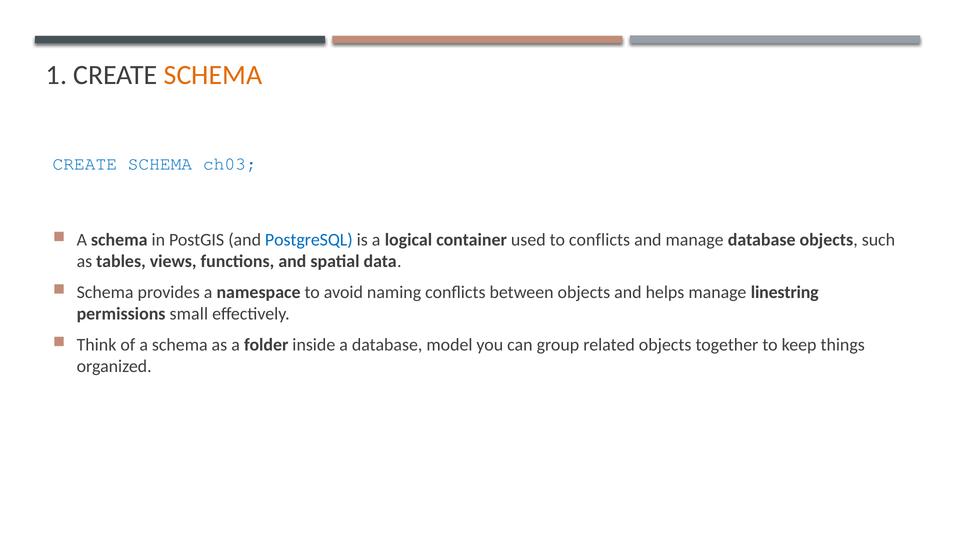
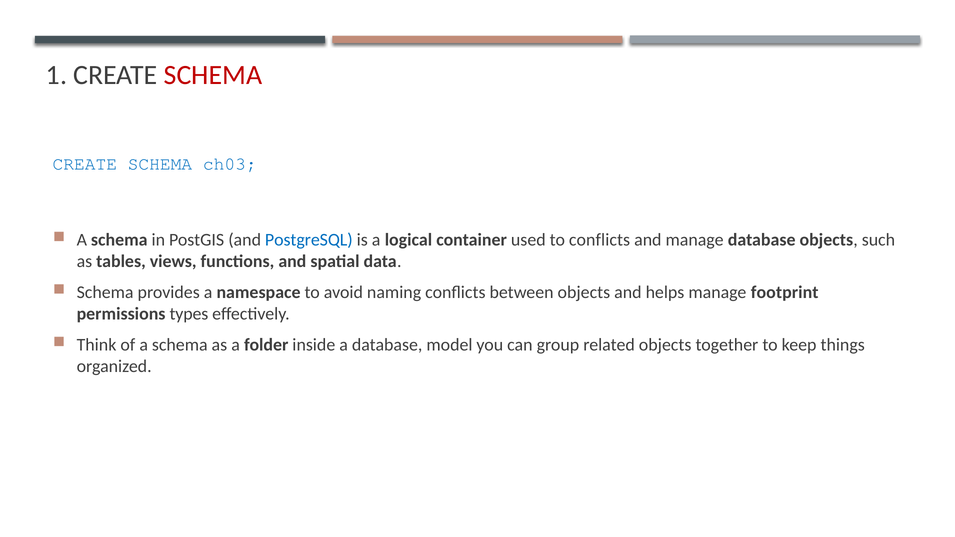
SCHEMA at (213, 75) colour: orange -> red
linestring: linestring -> footprint
small: small -> types
